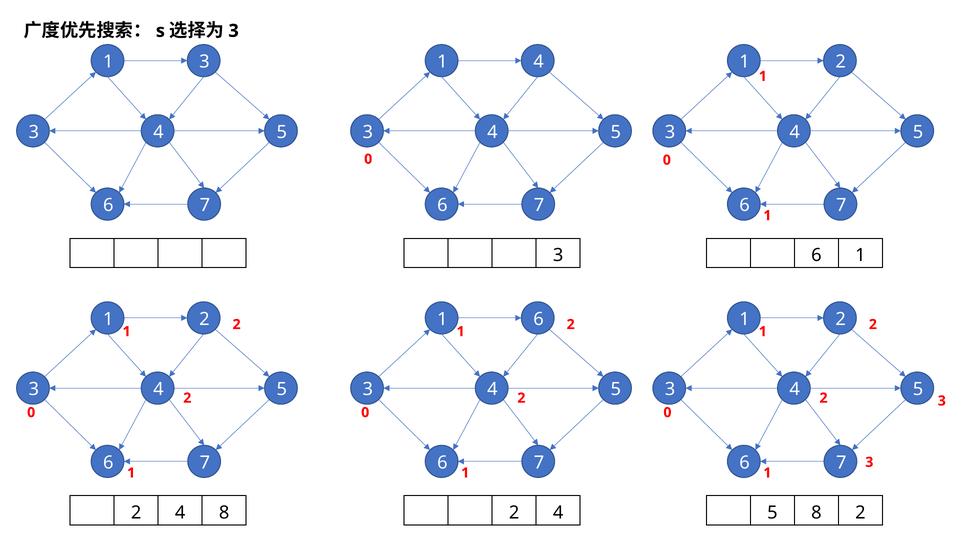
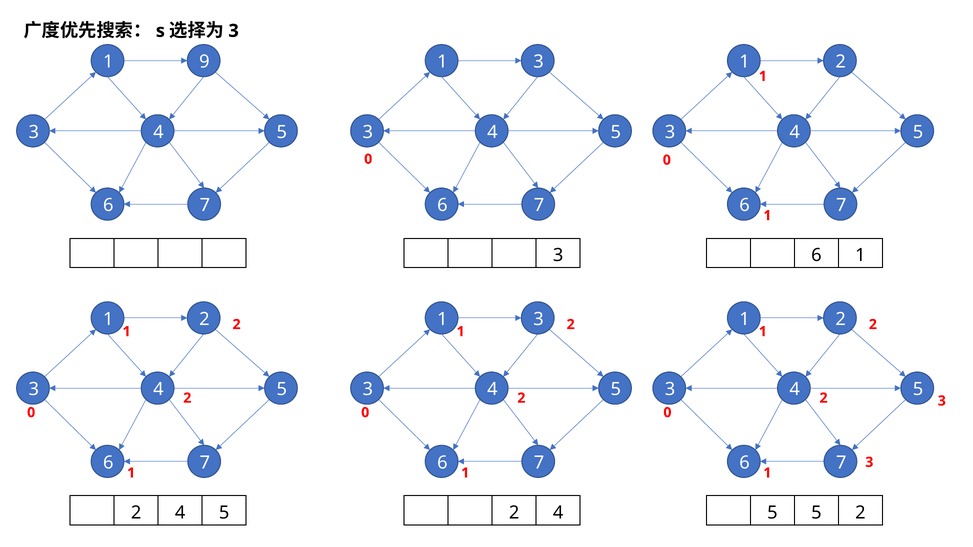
1 3: 3 -> 9
4 at (539, 62): 4 -> 3
6 at (539, 319): 6 -> 3
4 8: 8 -> 5
8 at (816, 513): 8 -> 5
